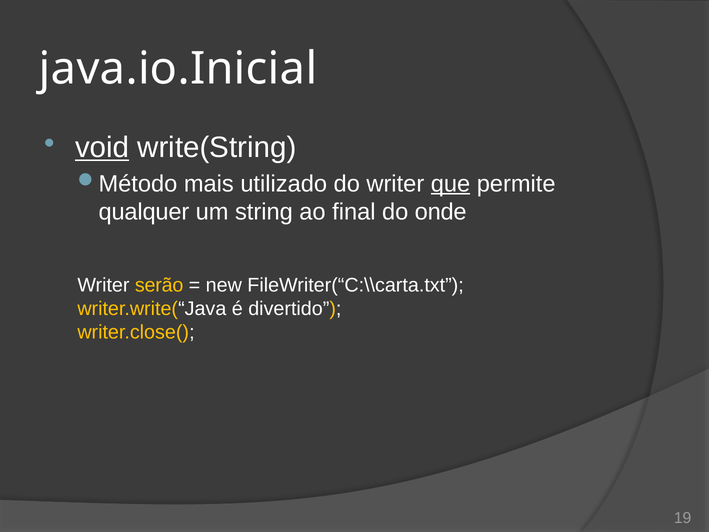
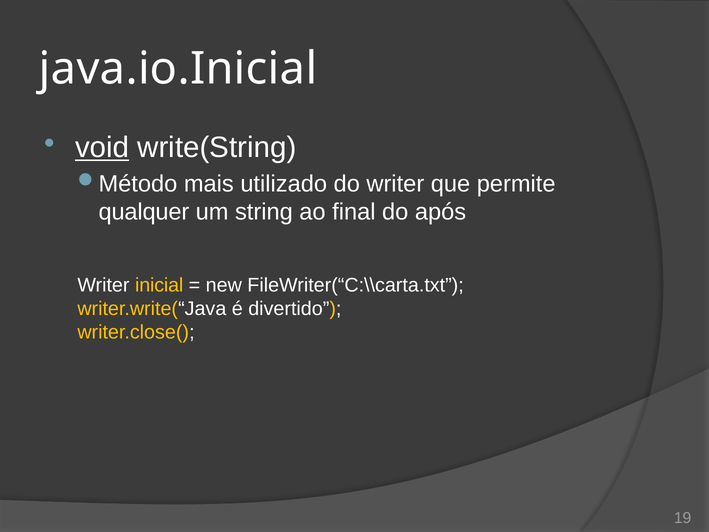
que underline: present -> none
onde: onde -> após
serão: serão -> inicial
